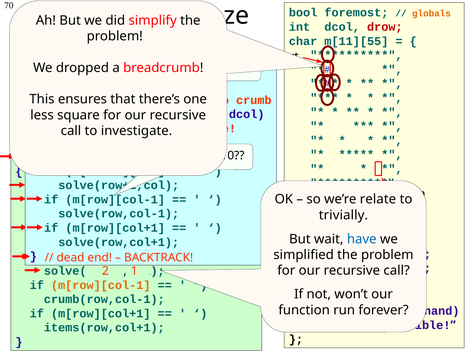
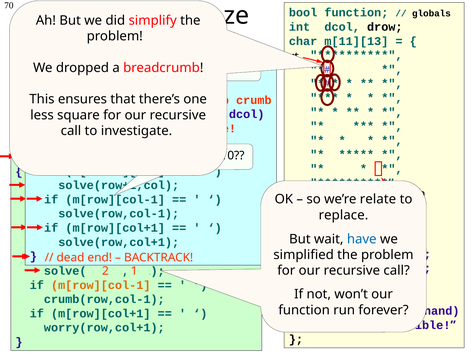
foremost at (356, 13): foremost -> function
globals colour: orange -> black
drow at (385, 27) colour: red -> black
m[11][55: m[11][55 -> m[11][13
trivially: trivially -> replace
items(row,col+1: items(row,col+1 -> worry(row,col+1
